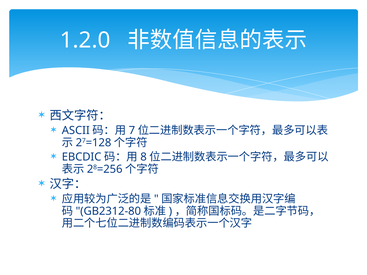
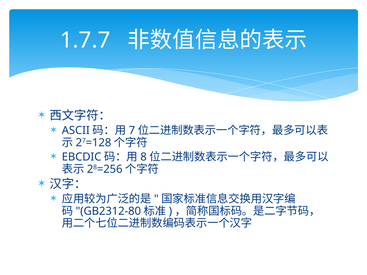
1.2.0: 1.2.0 -> 1.7.7
